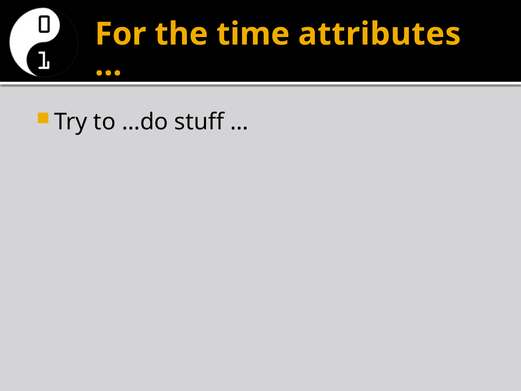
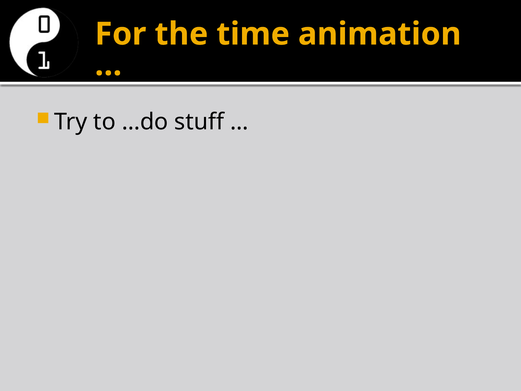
attributes: attributes -> animation
